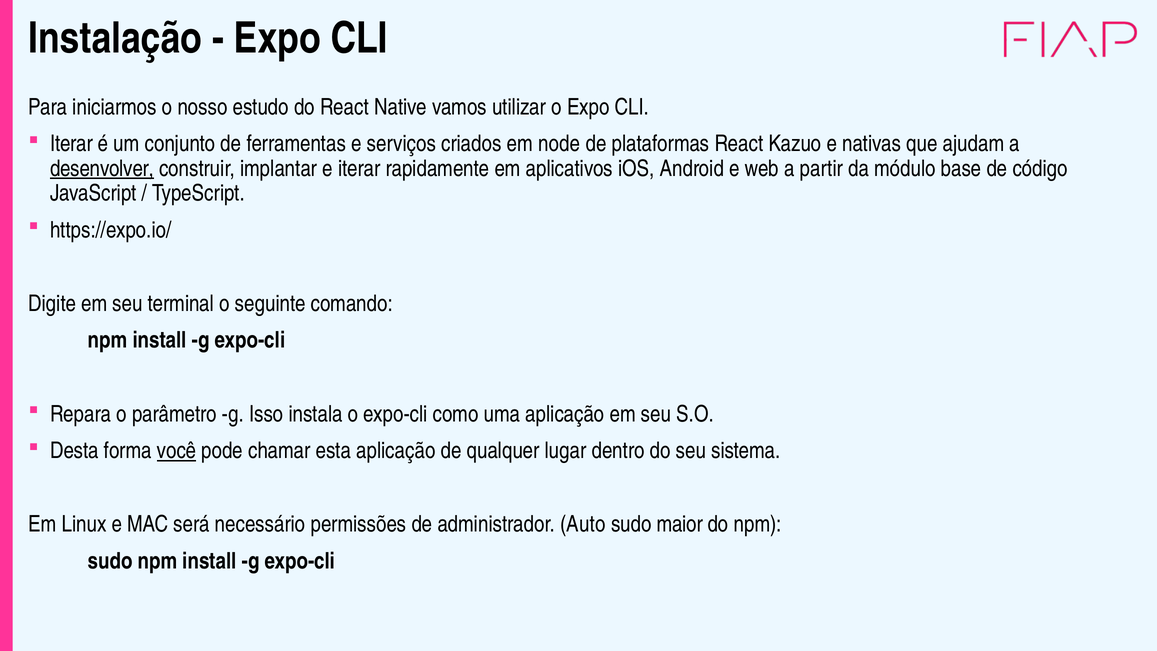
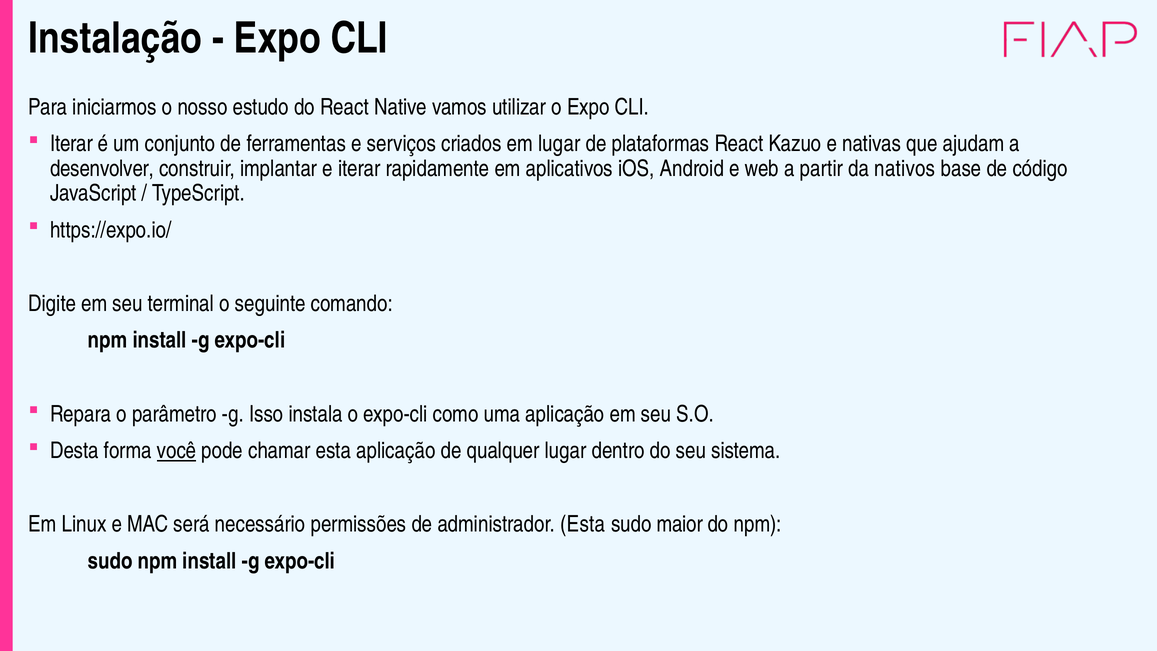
em node: node -> lugar
desenvolver underline: present -> none
módulo: módulo -> nativos
administrador Auto: Auto -> Esta
